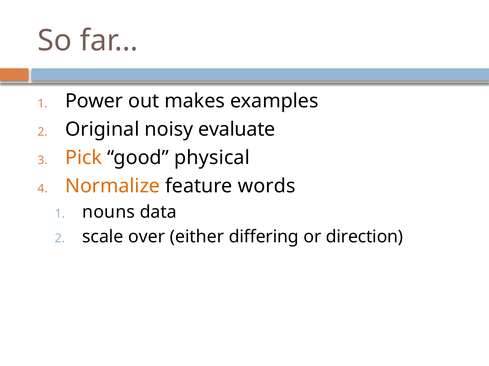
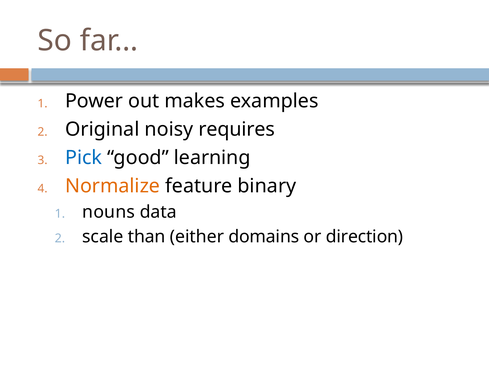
evaluate: evaluate -> requires
Pick colour: orange -> blue
physical: physical -> learning
words: words -> binary
over: over -> than
differing: differing -> domains
